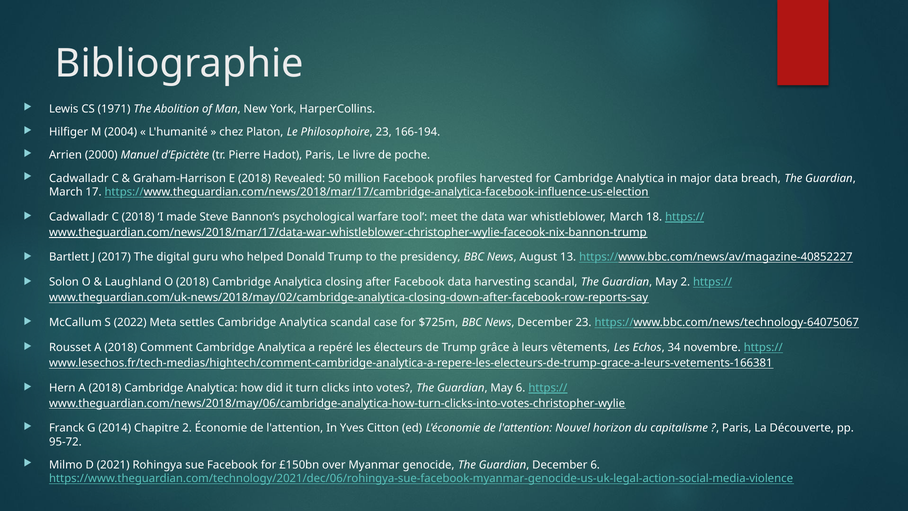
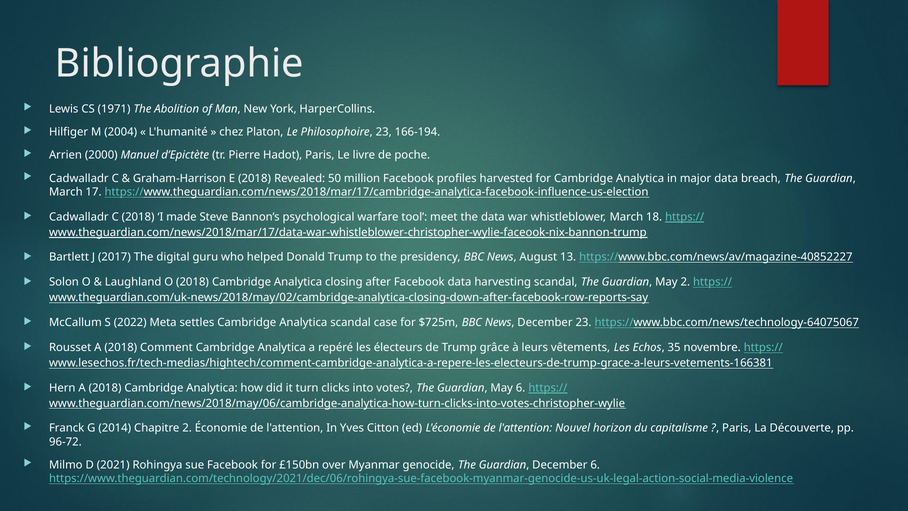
34: 34 -> 35
95-72: 95-72 -> 96-72
